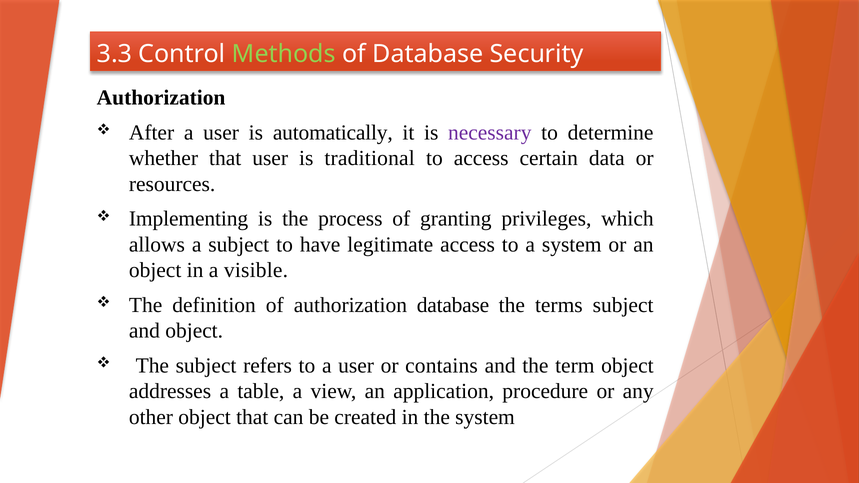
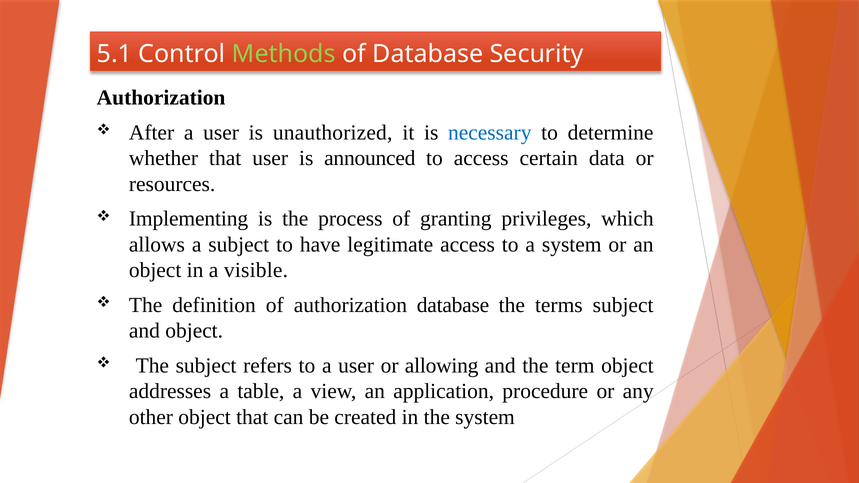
3.3: 3.3 -> 5.1
automatically: automatically -> unauthorized
necessary colour: purple -> blue
traditional: traditional -> announced
contains: contains -> allowing
